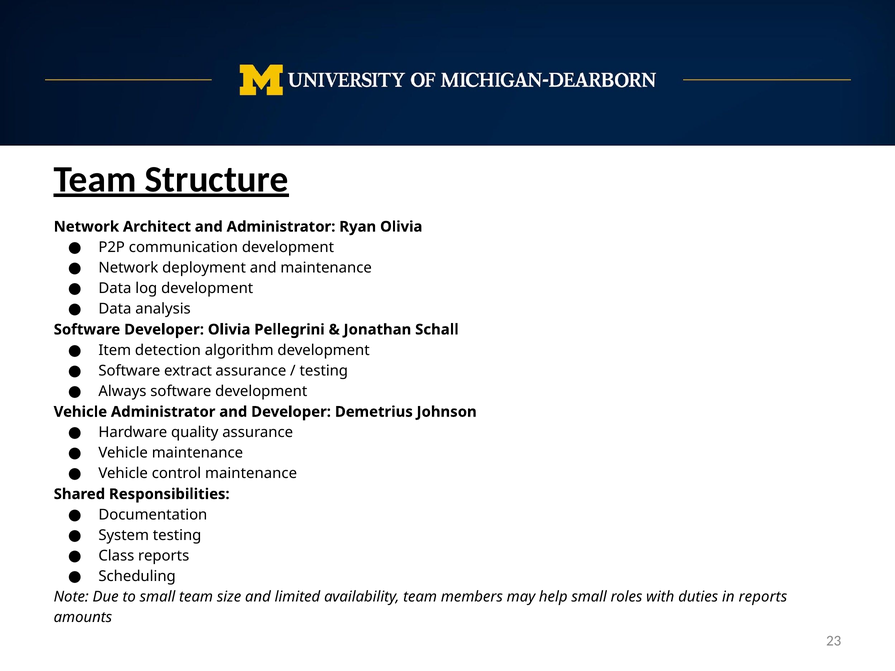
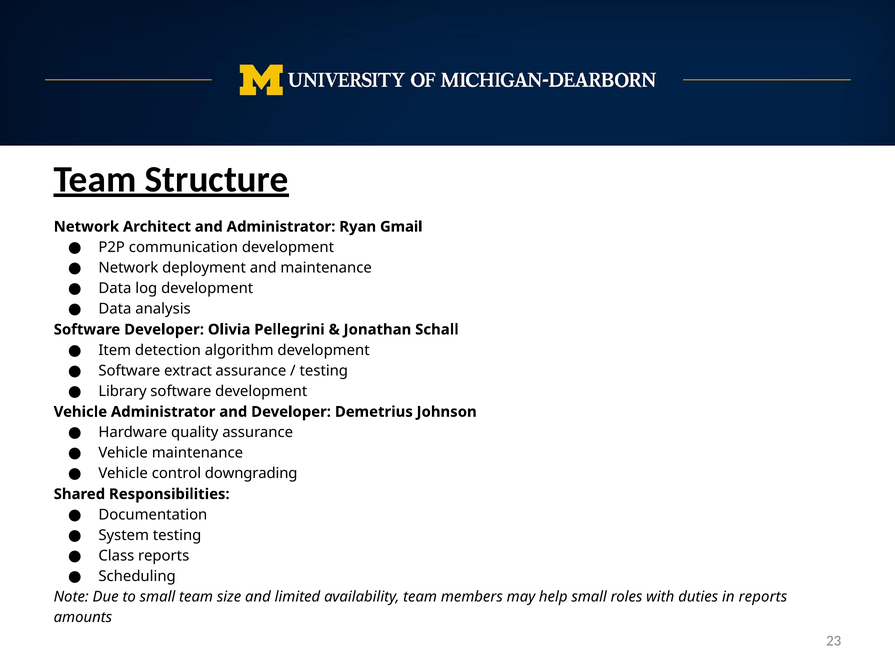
Ryan Olivia: Olivia -> Gmail
Always: Always -> Library
control maintenance: maintenance -> downgrading
